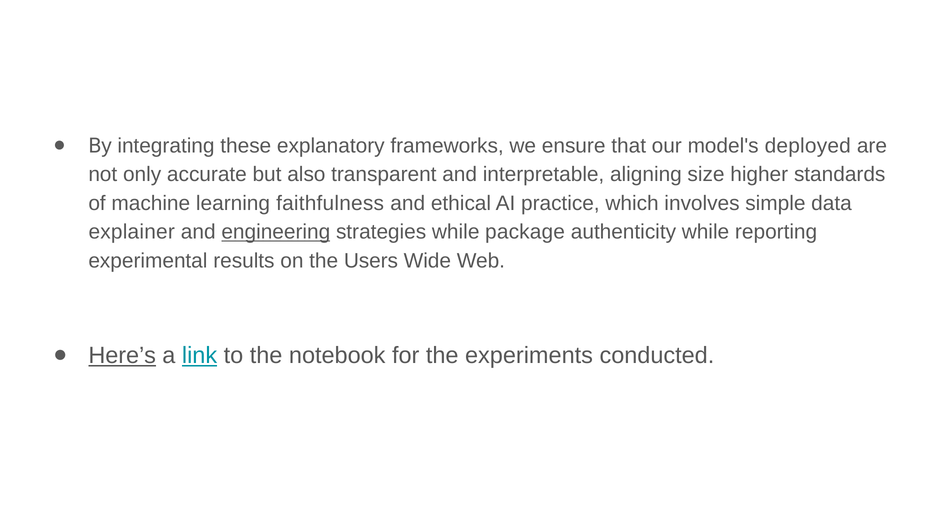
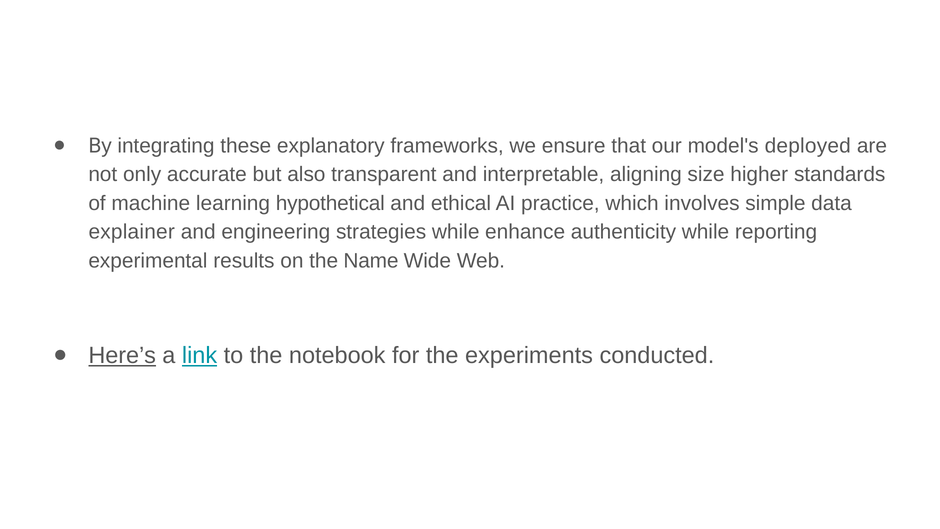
faithfulness: faithfulness -> hypothetical
engineering underline: present -> none
package: package -> enhance
Users: Users -> Name
